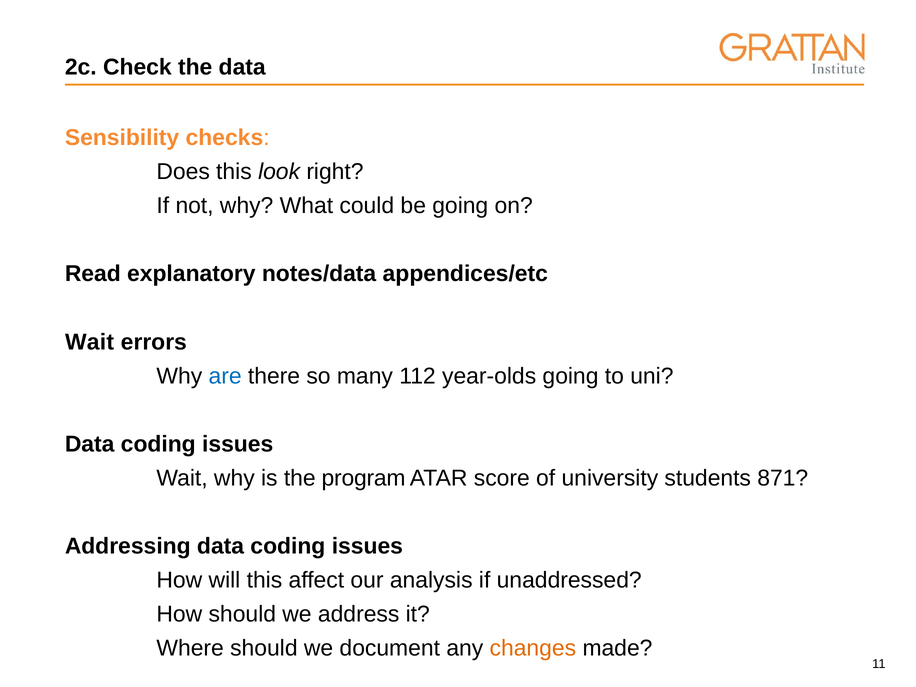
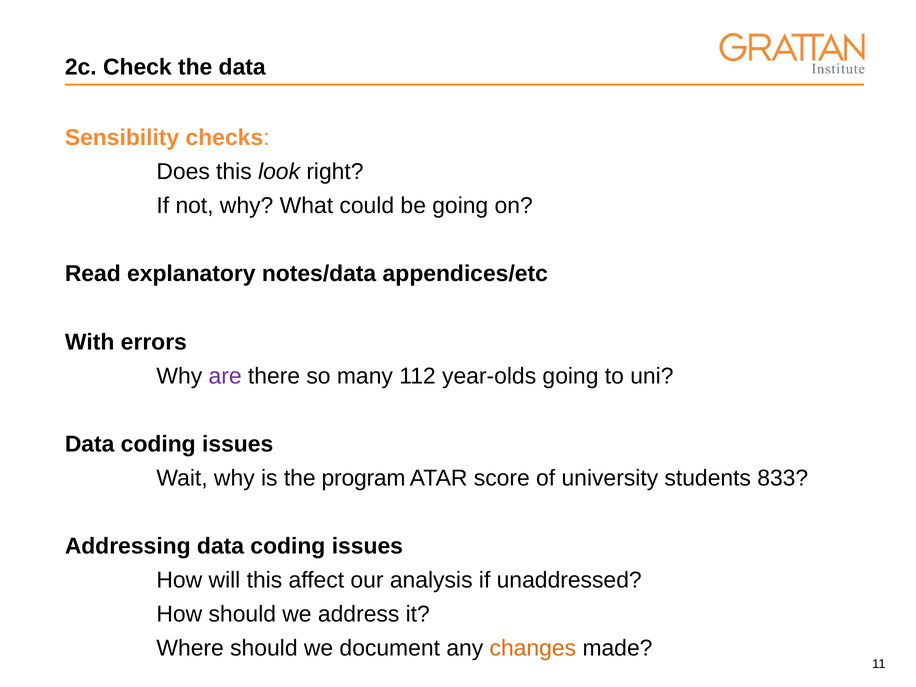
Wait at (90, 342): Wait -> With
are colour: blue -> purple
871: 871 -> 833
